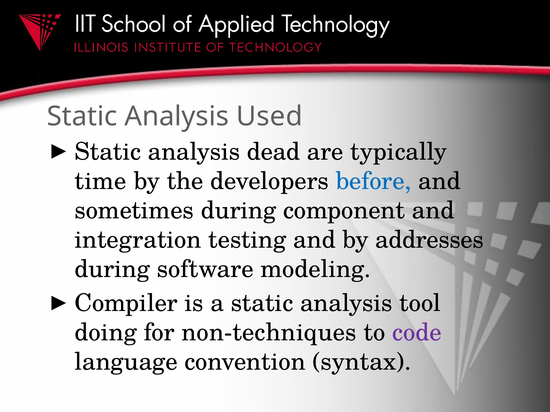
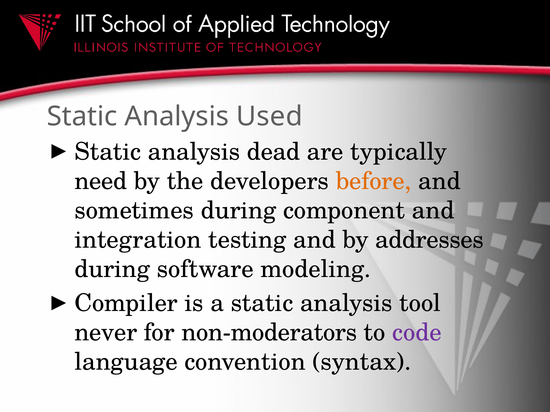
time: time -> need
before colour: blue -> orange
doing: doing -> never
non-techniques: non-techniques -> non-moderators
